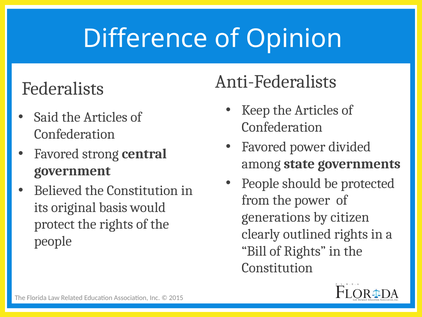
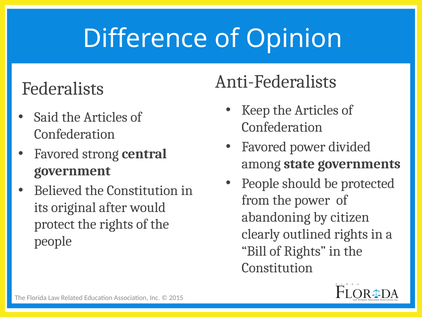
basis: basis -> after
generations: generations -> abandoning
